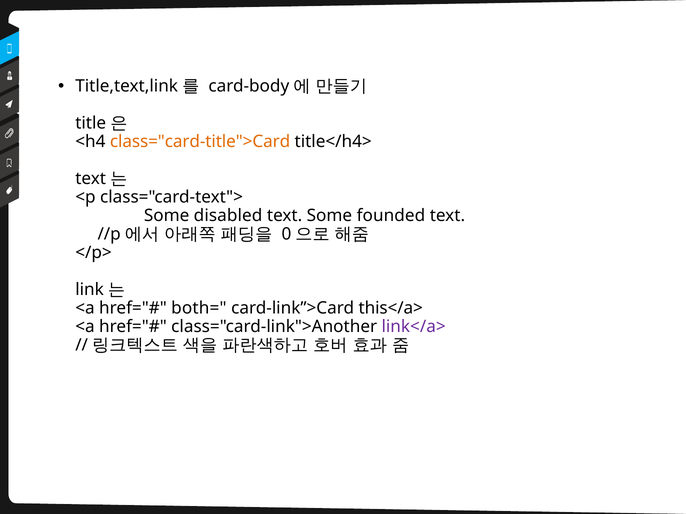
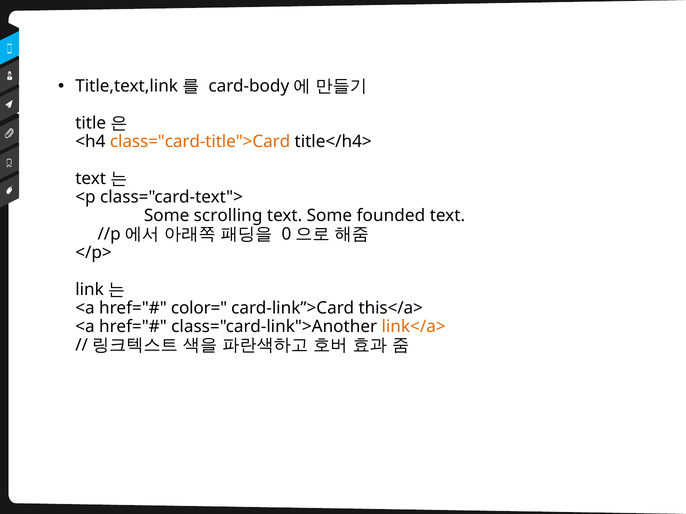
disabled: disabled -> scrolling
both=: both= -> color=
link</a> colour: purple -> orange
